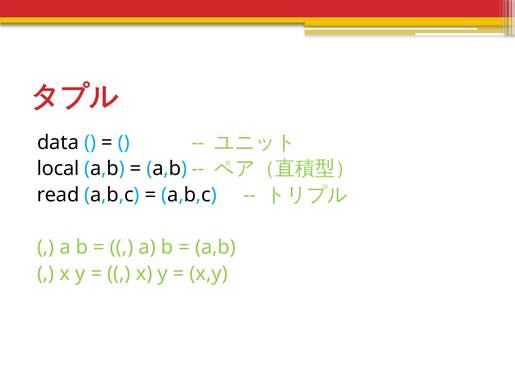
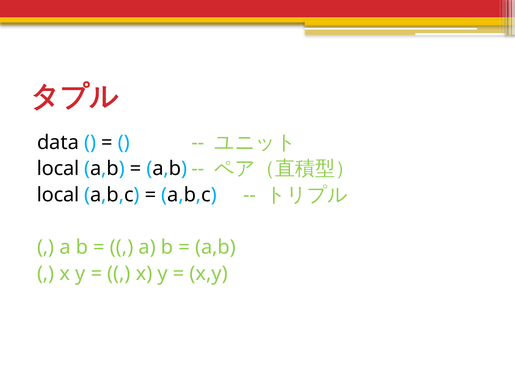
read at (58, 195): read -> local
